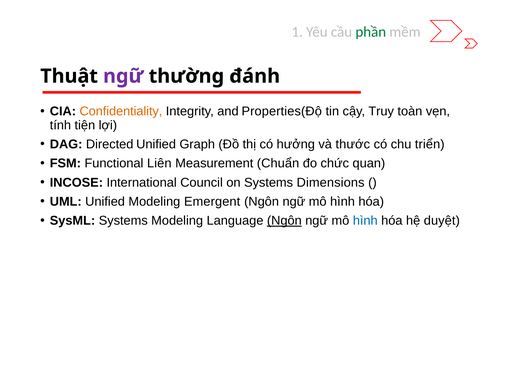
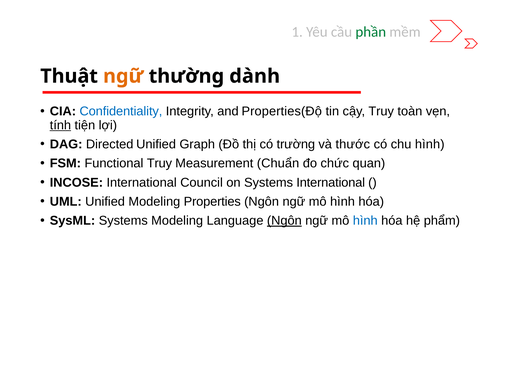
ngữ at (123, 76) colour: purple -> orange
đánh: đánh -> dành
Confidentiality colour: orange -> blue
tính underline: none -> present
hưởng: hưởng -> trường
chu triển: triển -> hình
Functional Liên: Liên -> Truy
Systems Dimensions: Dimensions -> International
Emergent: Emergent -> Properties
duyệt: duyệt -> phẩm
